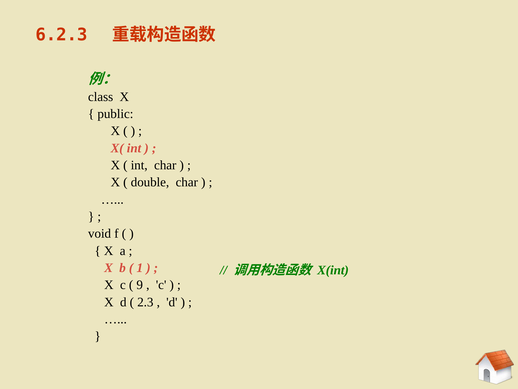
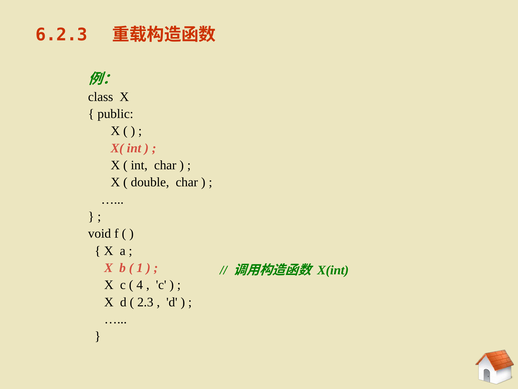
9: 9 -> 4
